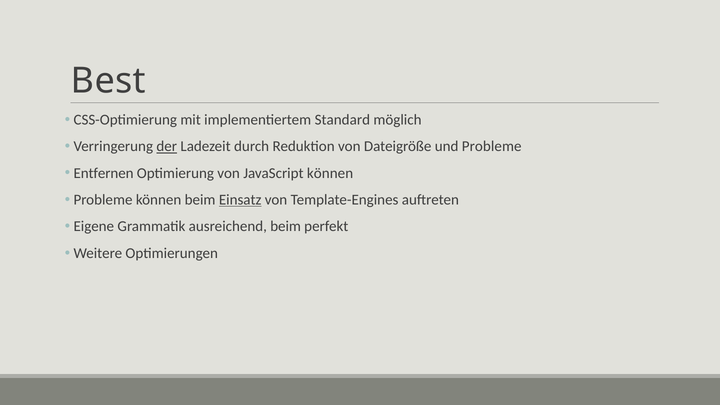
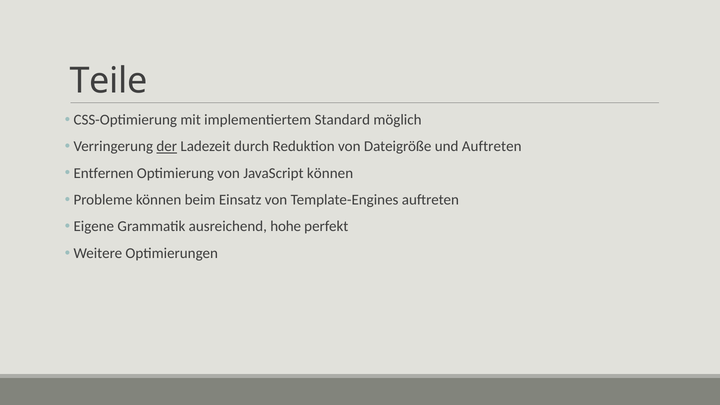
Best: Best -> Teile
und Probleme: Probleme -> Auftreten
Einsatz underline: present -> none
ausreichend beim: beim -> hohe
